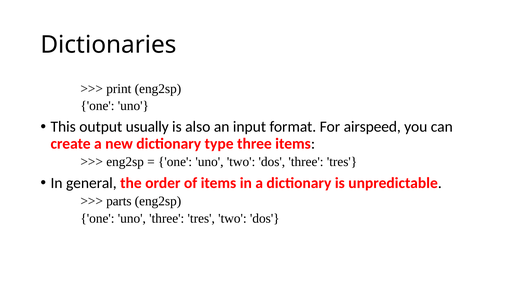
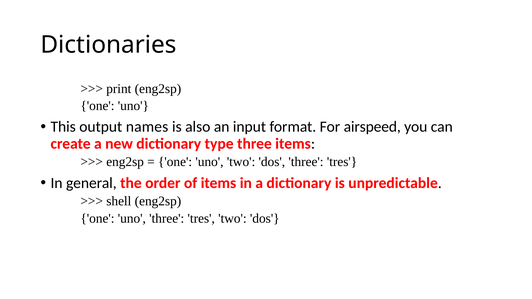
usually: usually -> names
parts: parts -> shell
